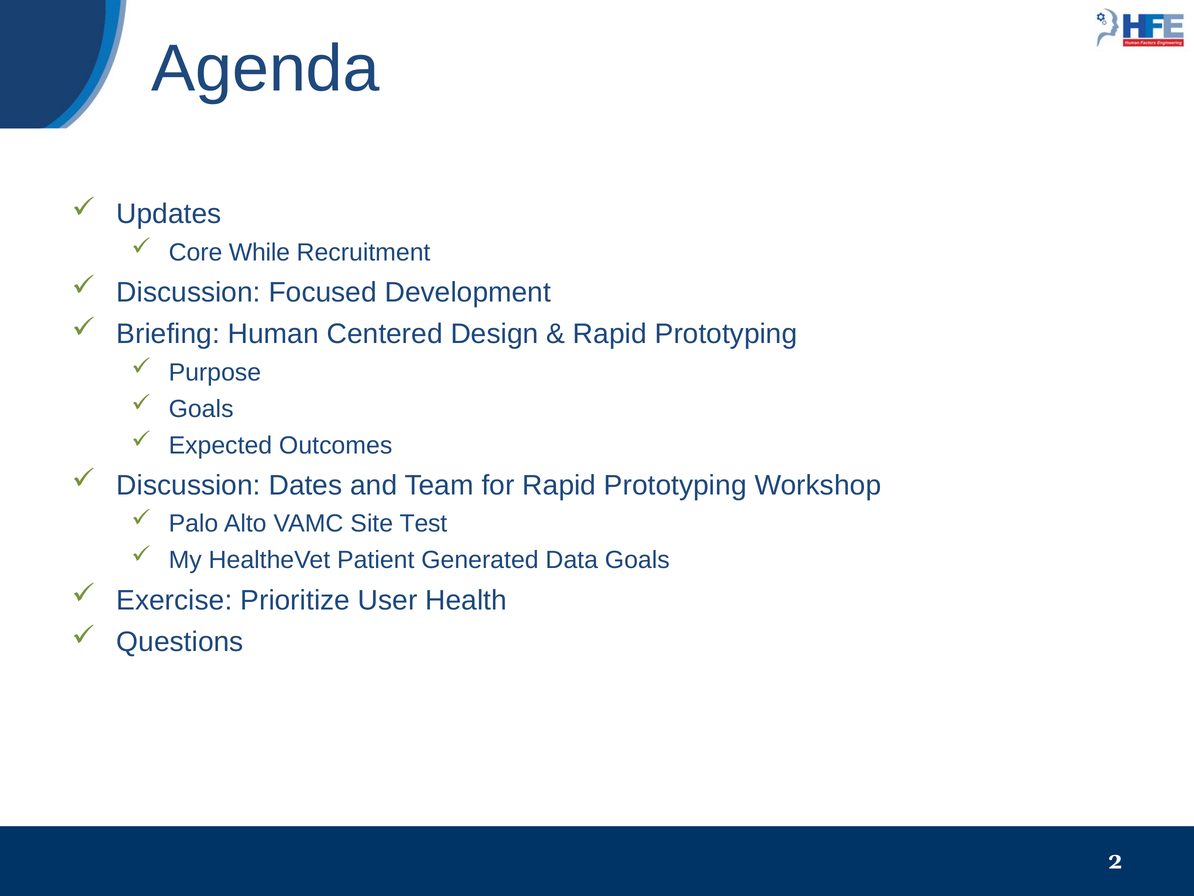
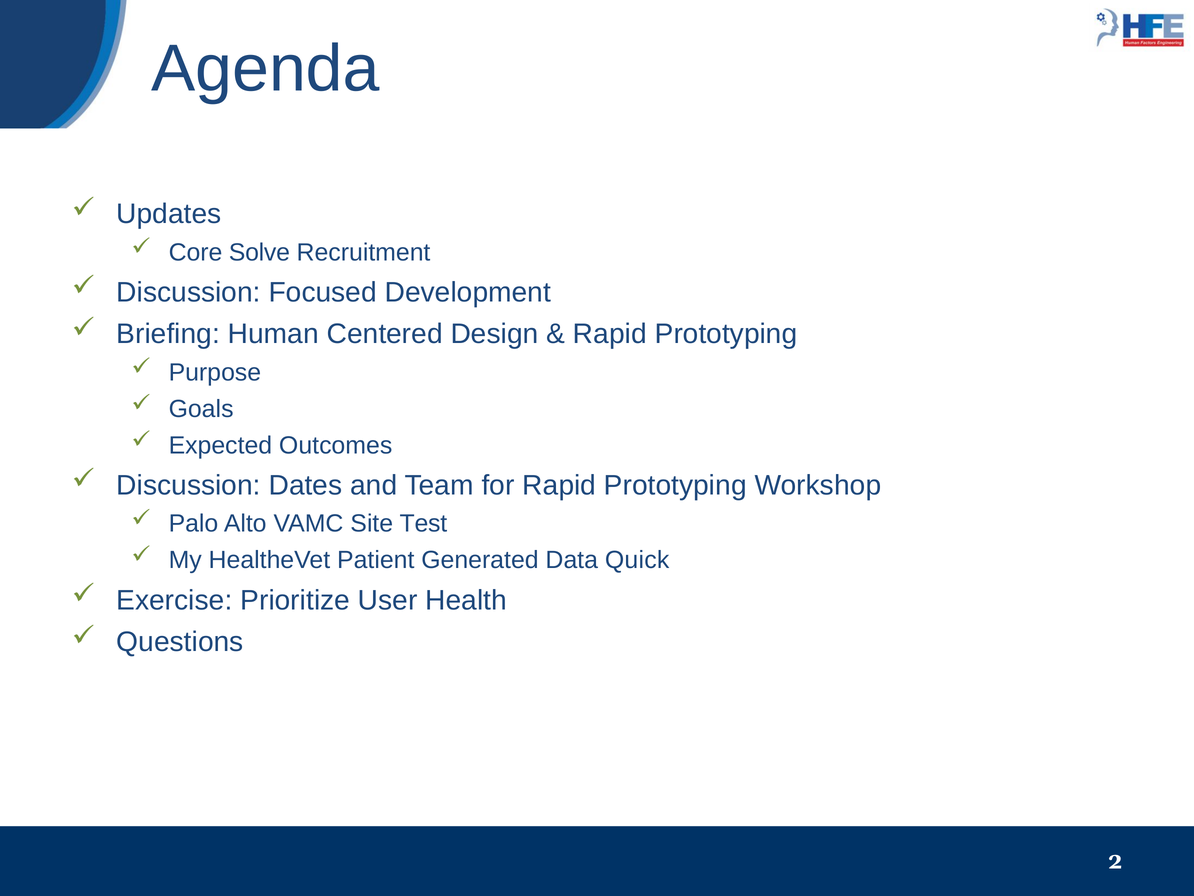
While: While -> Solve
Data Goals: Goals -> Quick
